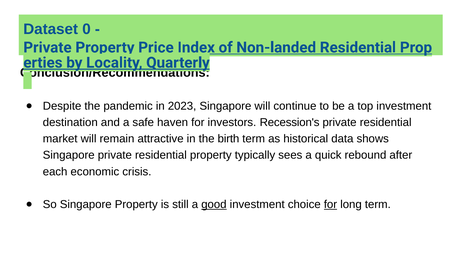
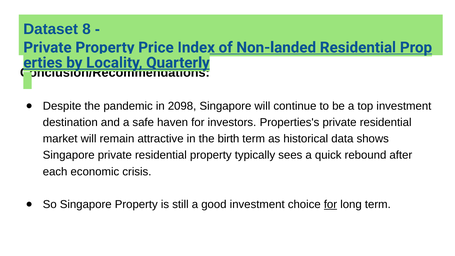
0: 0 -> 8
2023: 2023 -> 2098
Recession's: Recession's -> Properties's
good underline: present -> none
